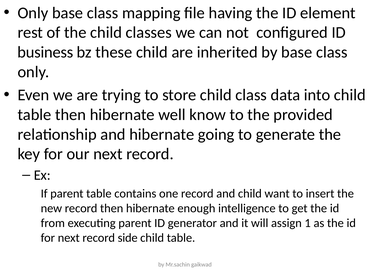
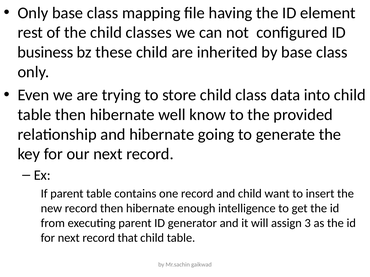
1: 1 -> 3
side: side -> that
